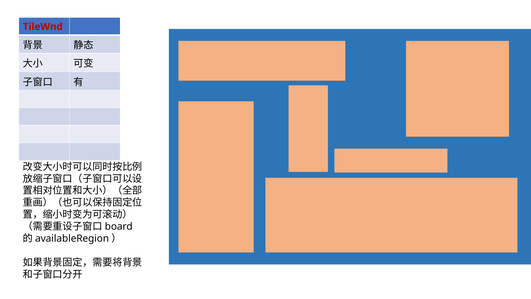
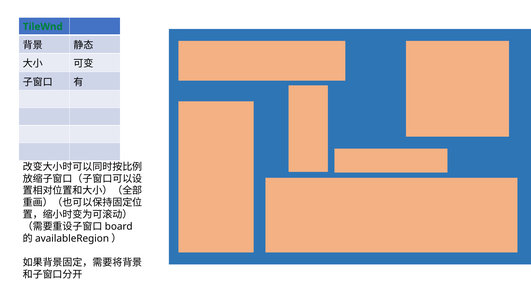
TileWnd colour: red -> green
